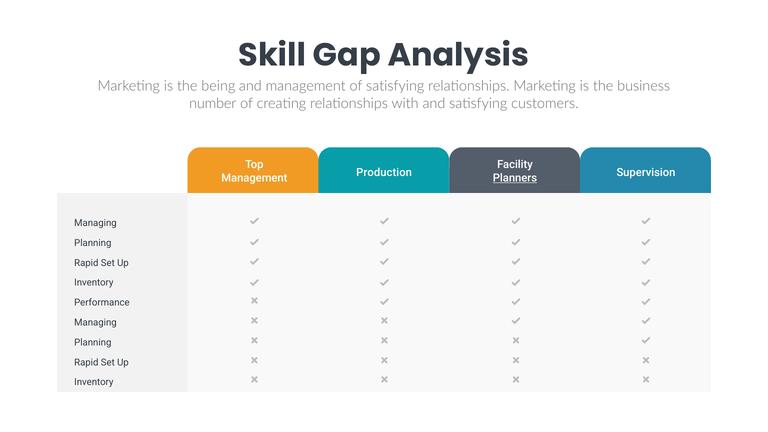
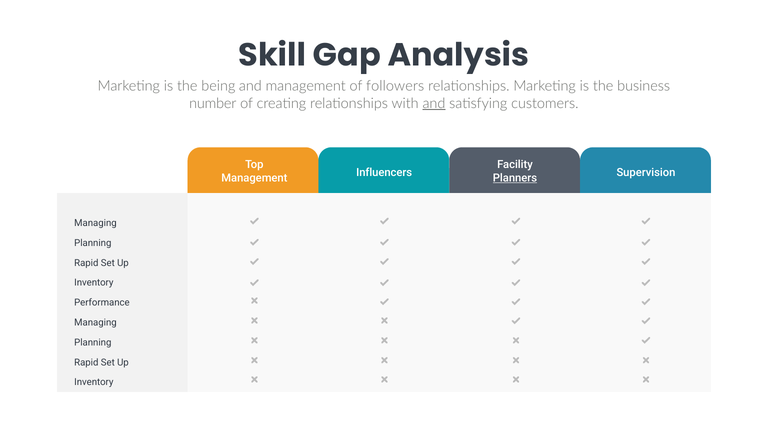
of satisfying: satisfying -> followers
and at (434, 103) underline: none -> present
Production: Production -> Influencers
